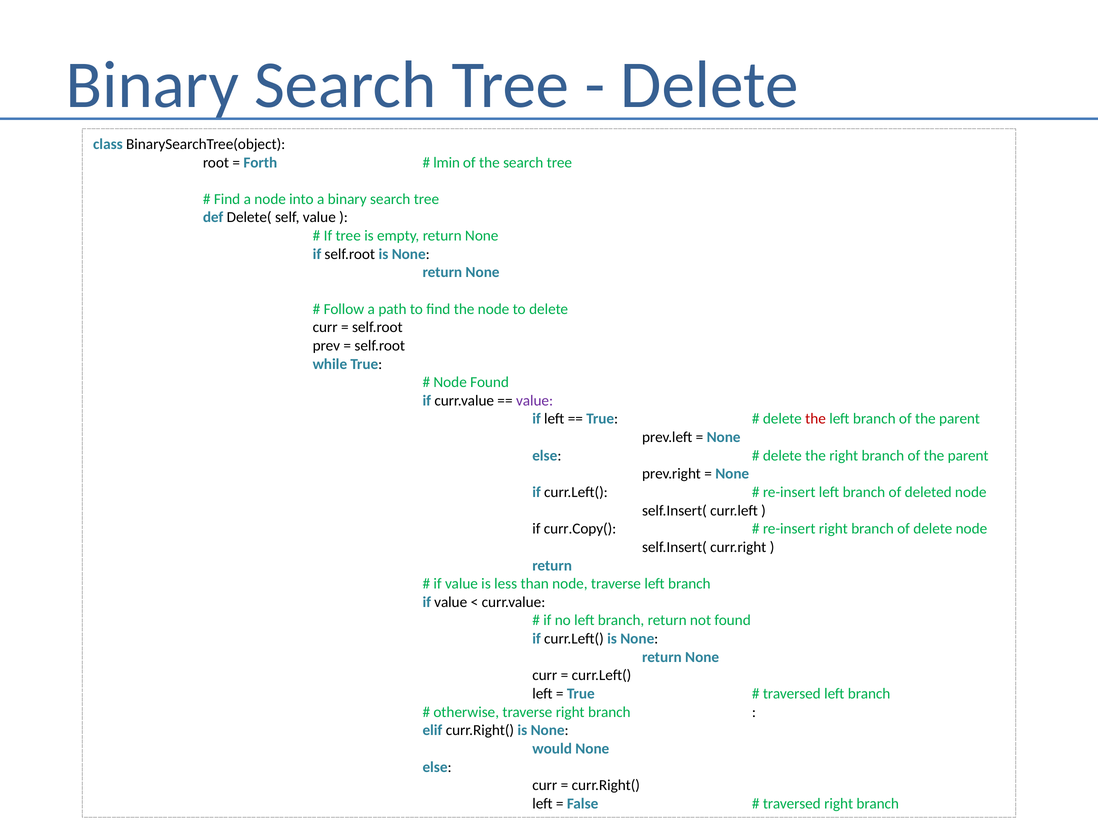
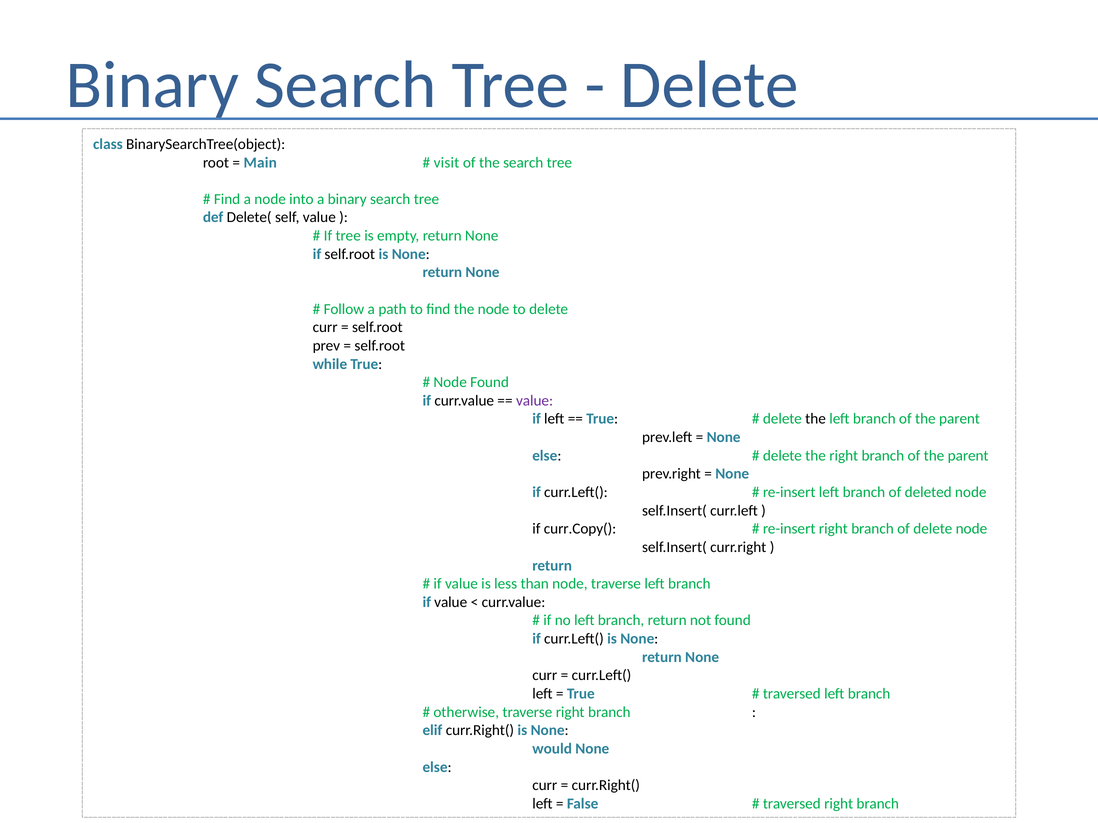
Forth: Forth -> Main
lmin: lmin -> visit
the at (816, 419) colour: red -> black
